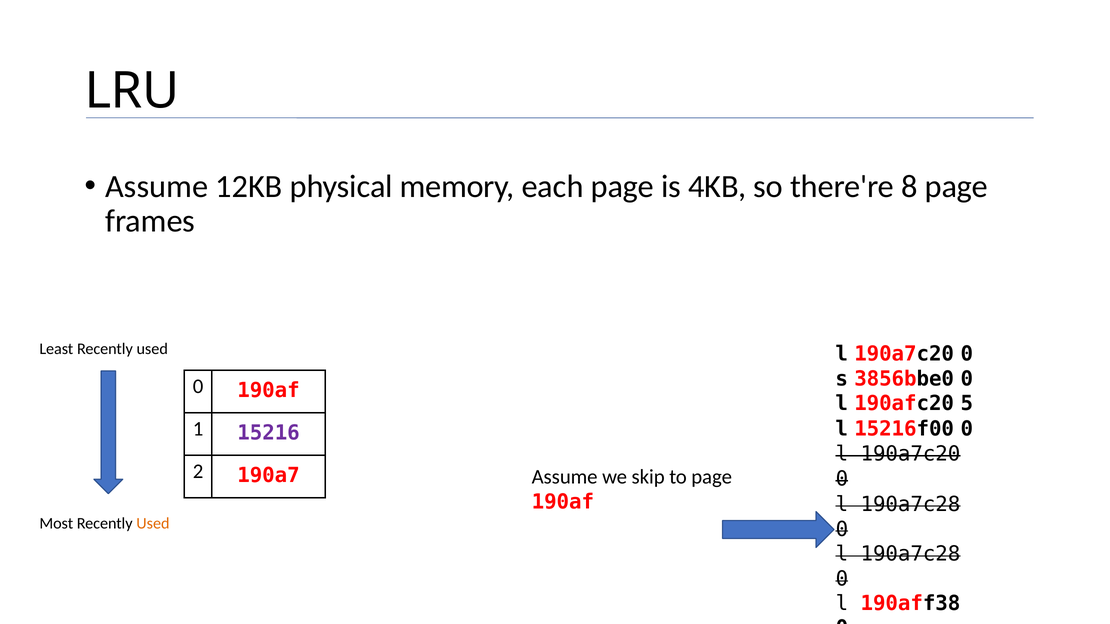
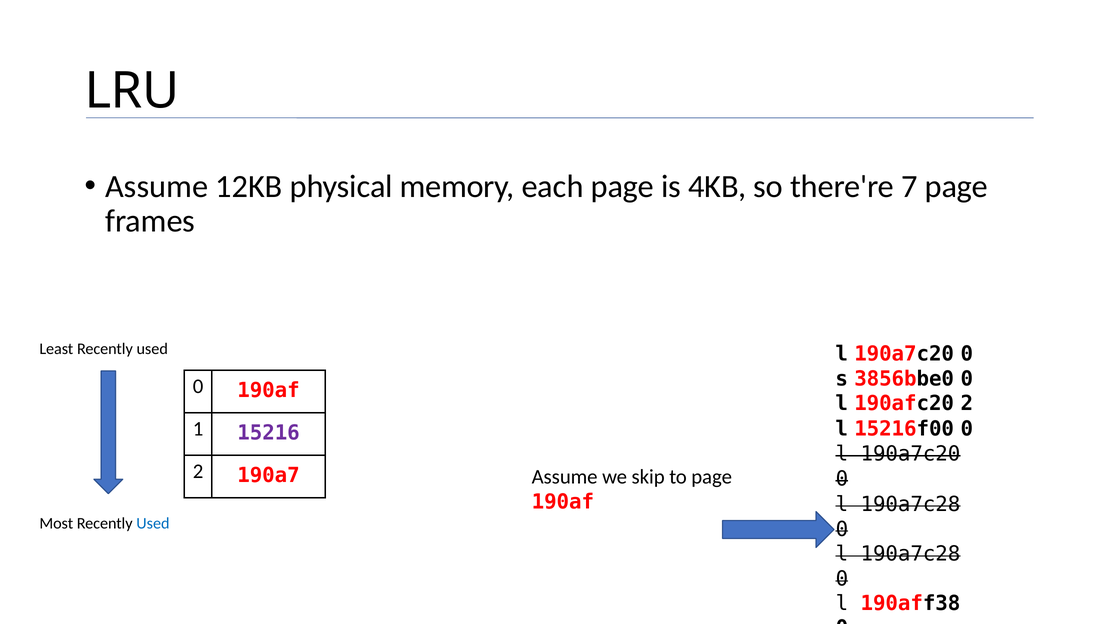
8: 8 -> 7
190afc20 5: 5 -> 2
Used at (153, 524) colour: orange -> blue
